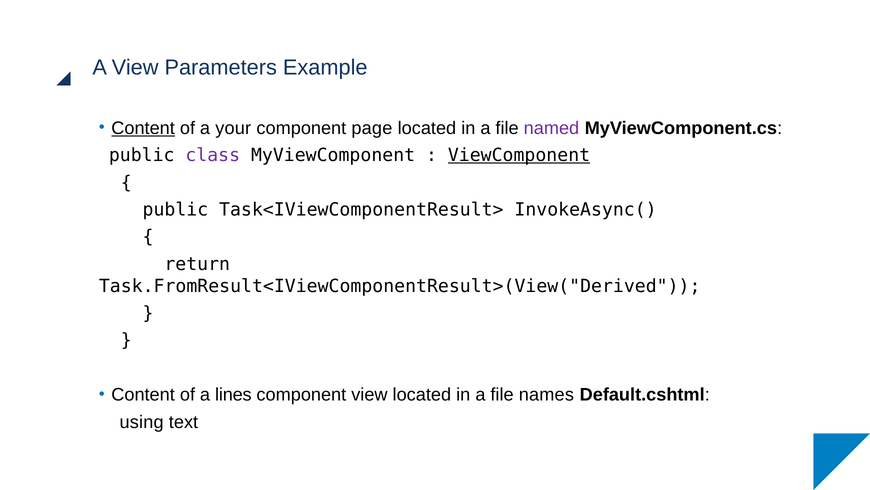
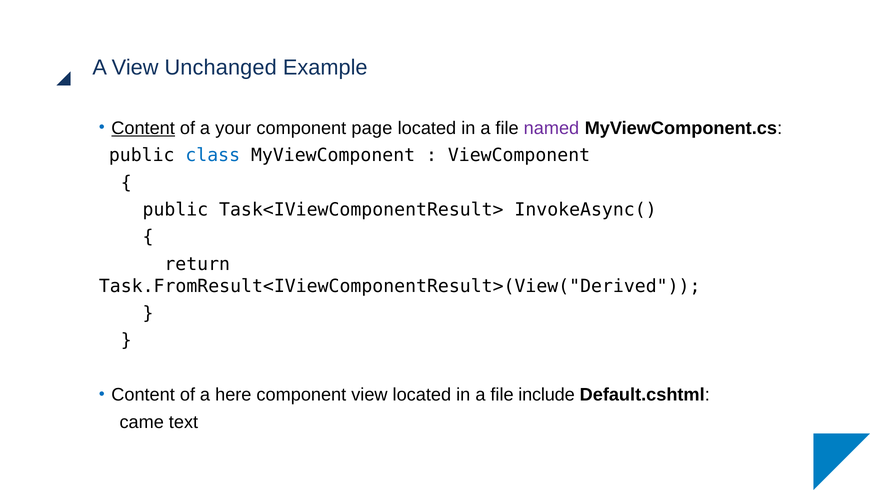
Parameters: Parameters -> Unchanged
class colour: purple -> blue
ViewComponent underline: present -> none
lines: lines -> here
names: names -> include
using: using -> came
